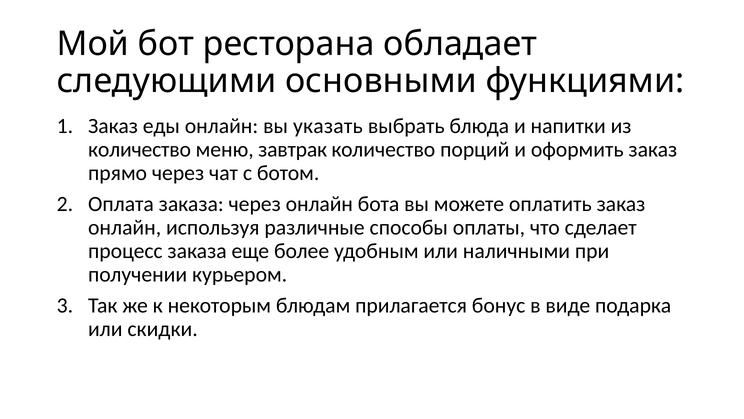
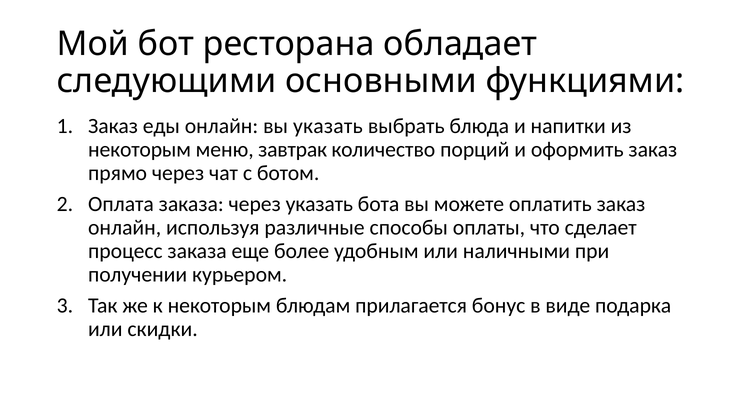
количество at (140, 149): количество -> некоторым
через онлайн: онлайн -> указать
